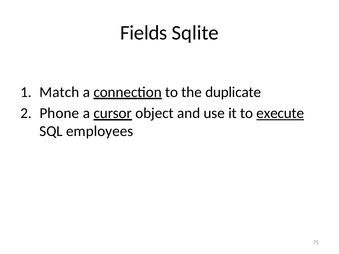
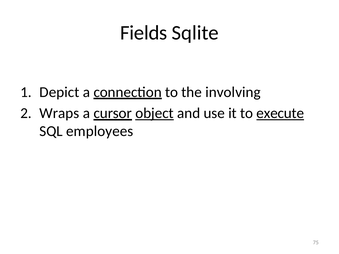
Match: Match -> Depict
duplicate: duplicate -> involving
Phone: Phone -> Wraps
object underline: none -> present
